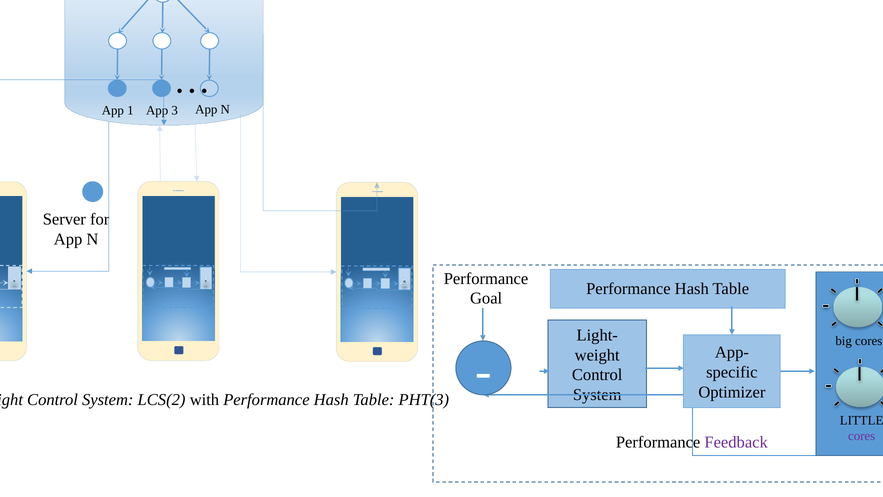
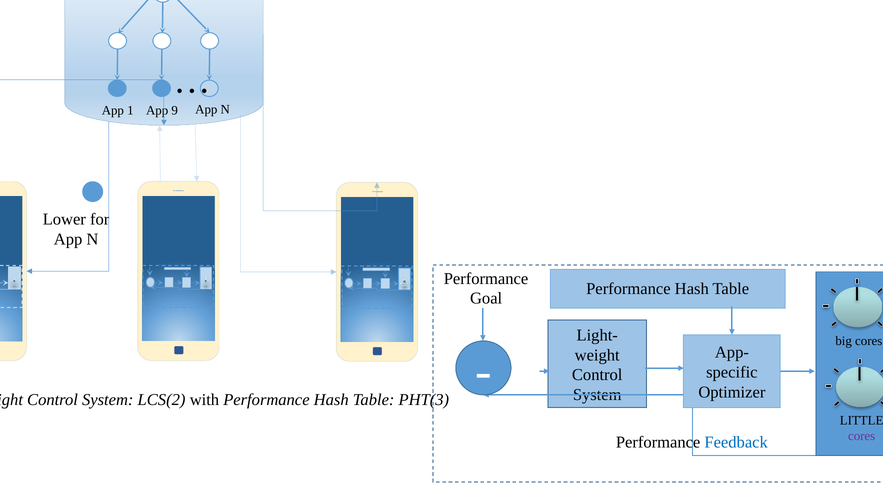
3: 3 -> 9
Server: Server -> Lower
Feedback colour: purple -> blue
